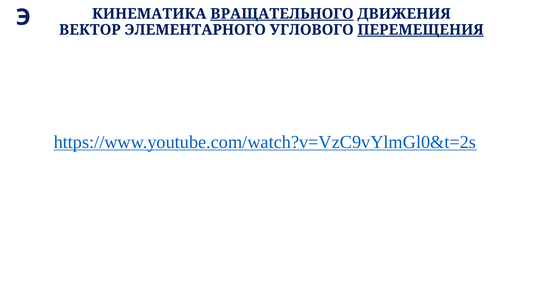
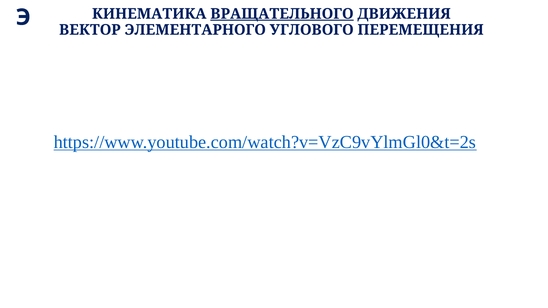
ПЕРЕМЕЩЕНИЯ underline: present -> none
